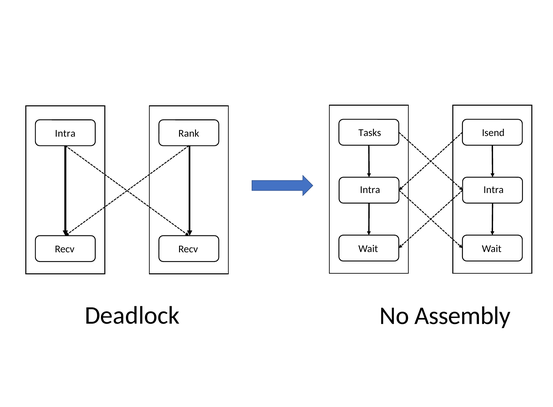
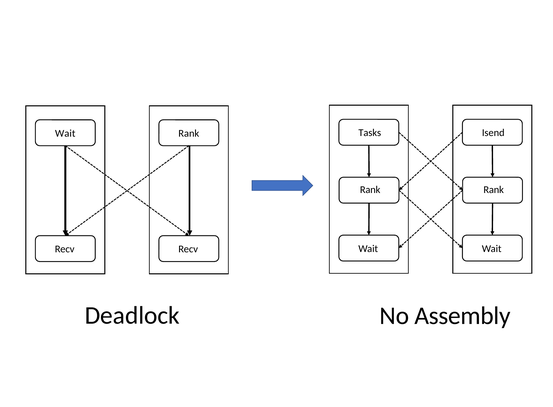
Intra at (65, 133): Intra -> Wait
Intra at (370, 190): Intra -> Rank
Intra at (494, 190): Intra -> Rank
